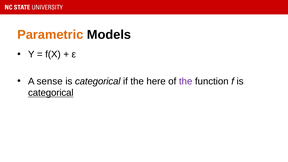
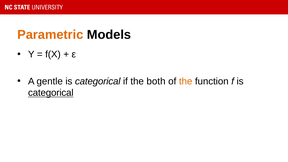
sense: sense -> gentle
here: here -> both
the at (186, 81) colour: purple -> orange
